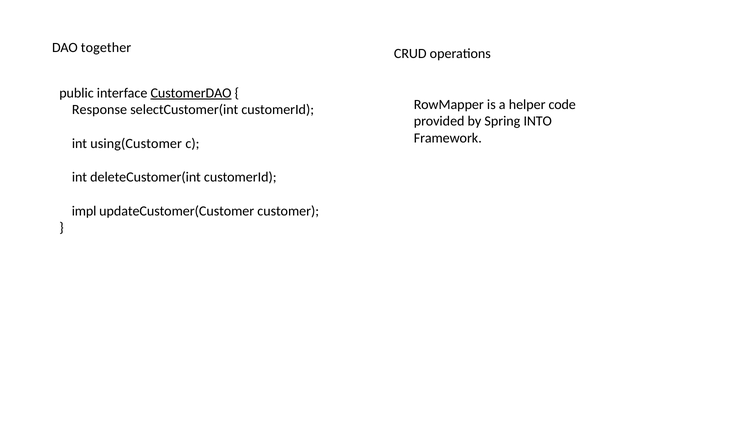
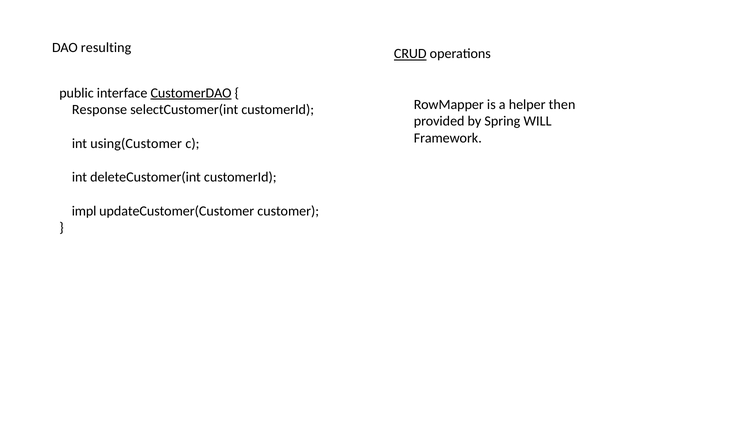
together: together -> resulting
CRUD underline: none -> present
code: code -> then
INTO: INTO -> WILL
